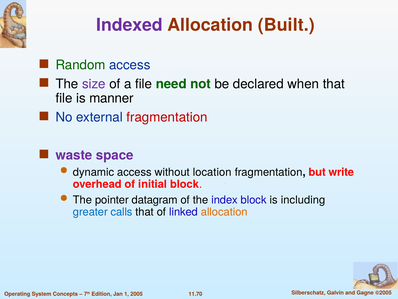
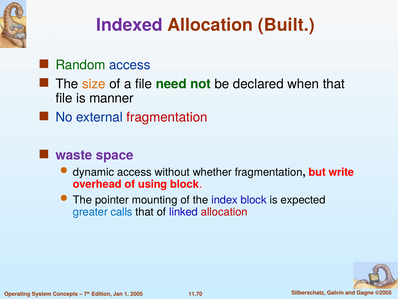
size colour: purple -> orange
location: location -> whether
initial: initial -> using
datagram: datagram -> mounting
including: including -> expected
allocation at (224, 212) colour: orange -> red
